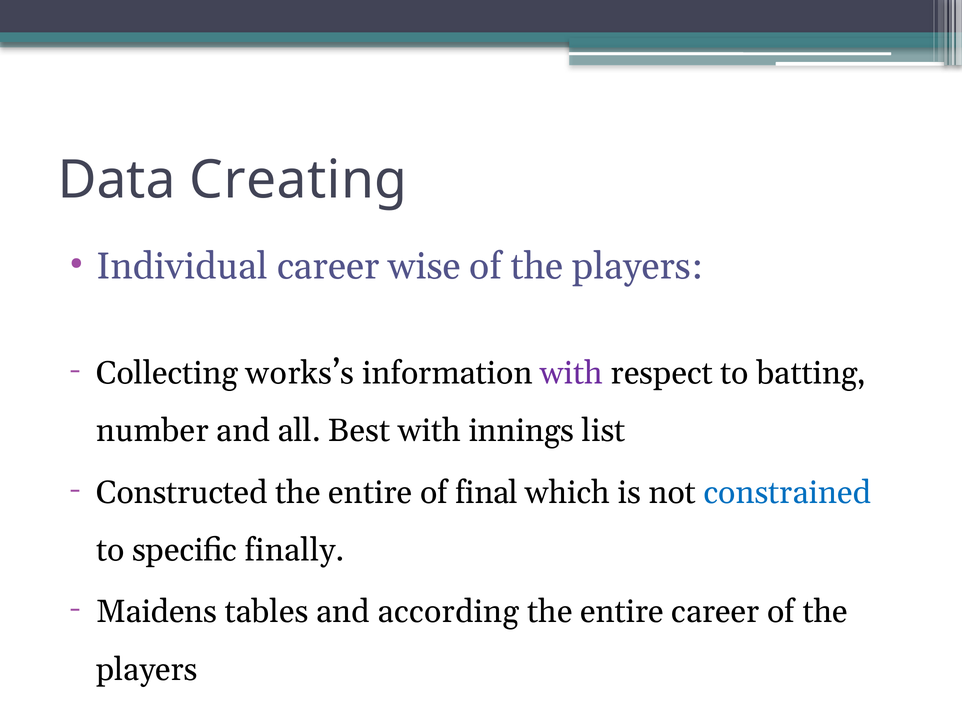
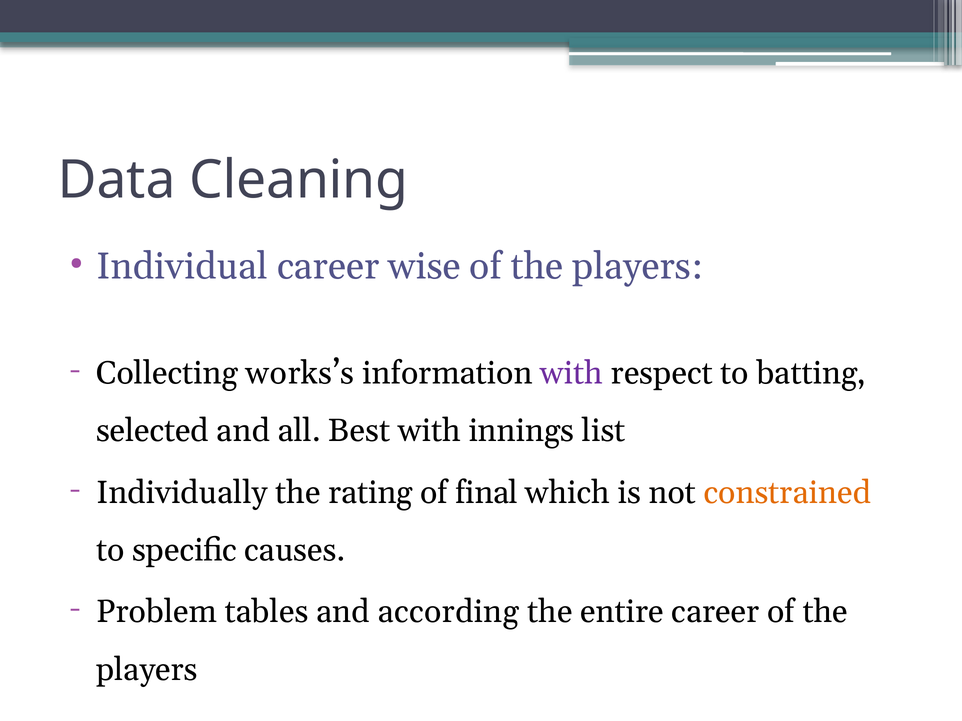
Creating: Creating -> Cleaning
number: number -> selected
Constructed: Constructed -> Individually
entire at (370, 493): entire -> rating
constrained colour: blue -> orange
finally: finally -> causes
Maidens: Maidens -> Problem
